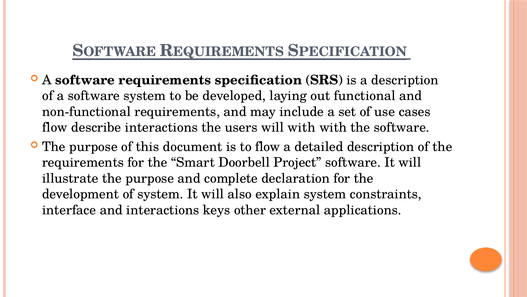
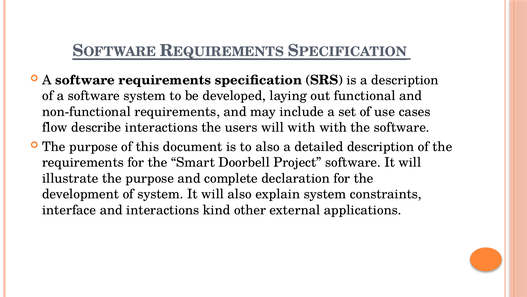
to flow: flow -> also
keys: keys -> kind
